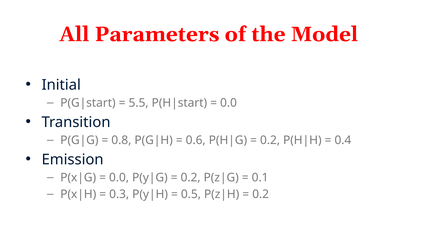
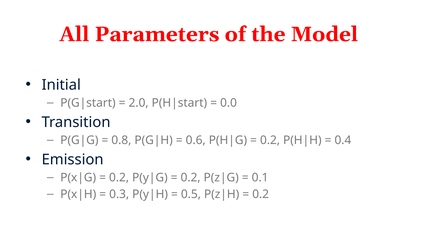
5.5: 5.5 -> 2.0
0.0 at (119, 178): 0.0 -> 0.2
